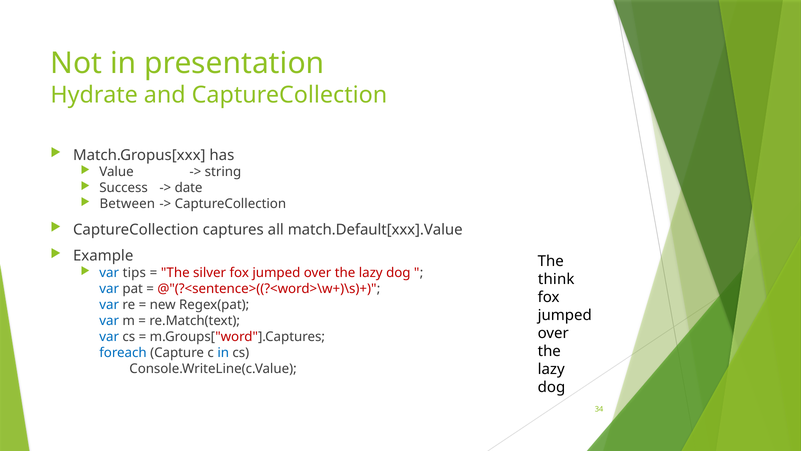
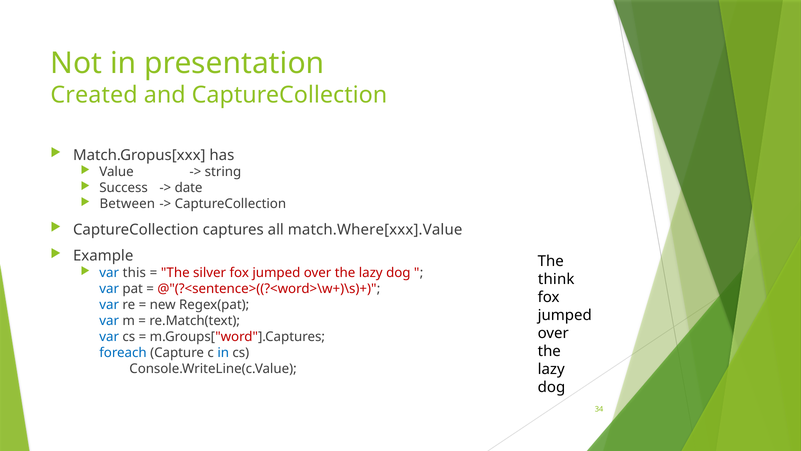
Hydrate: Hydrate -> Created
match.Default[xxx].Value: match.Default[xxx].Value -> match.Where[xxx].Value
tips: tips -> this
